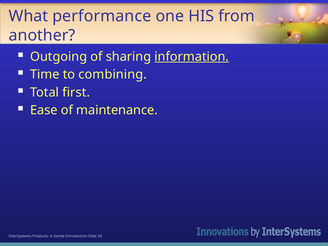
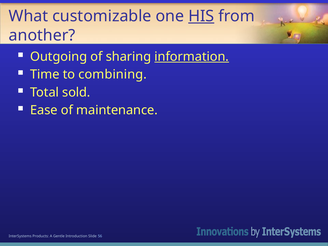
performance: performance -> customizable
HIS underline: none -> present
first: first -> sold
